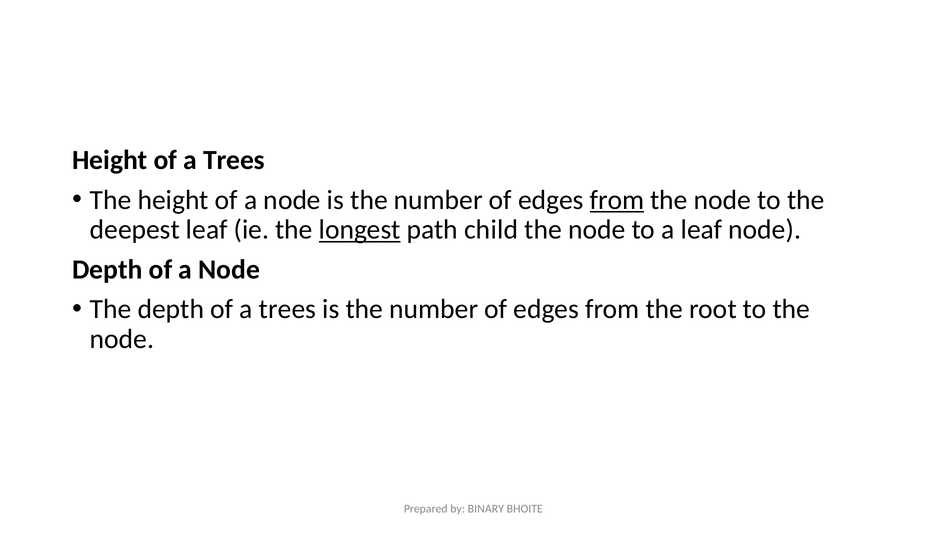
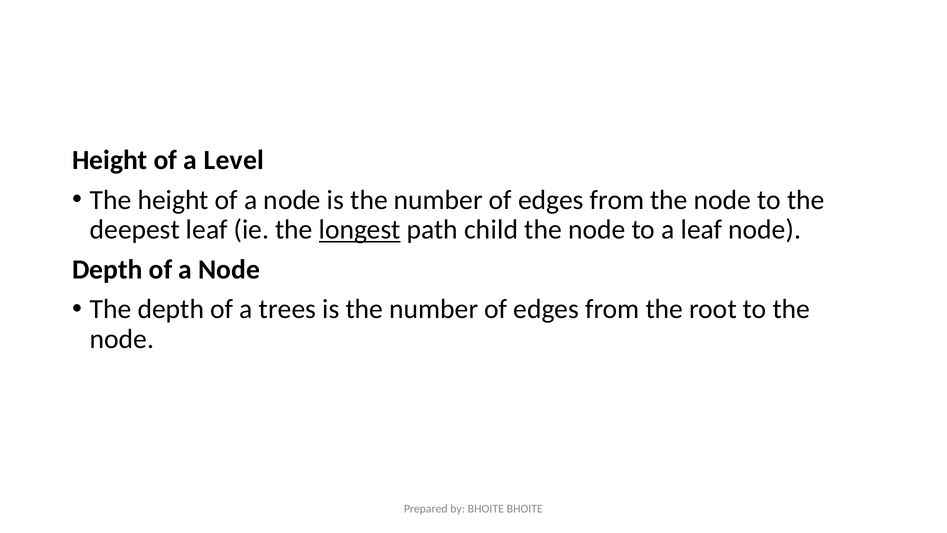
Height of a Trees: Trees -> Level
from at (617, 200) underline: present -> none
by BINARY: BINARY -> BHOITE
